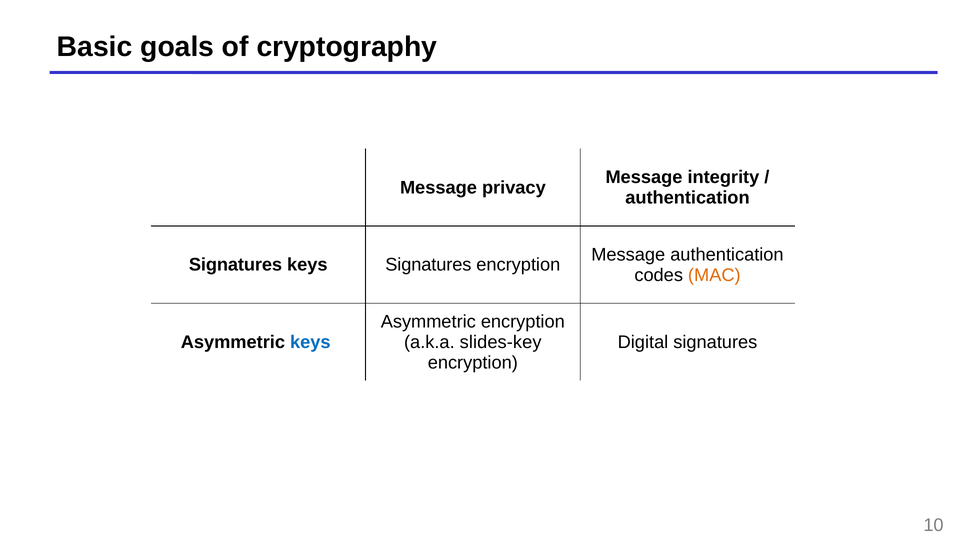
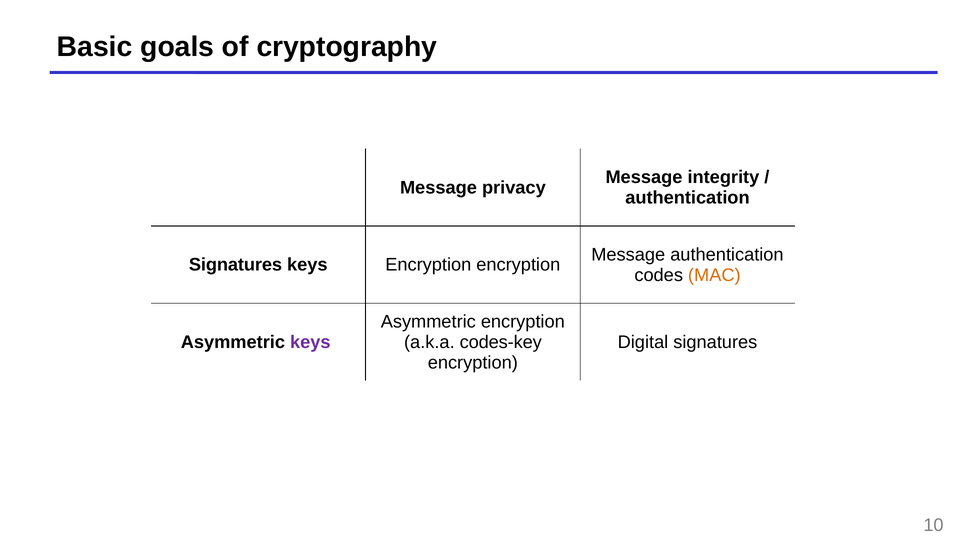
keys Signatures: Signatures -> Encryption
keys at (310, 342) colour: blue -> purple
slides-key: slides-key -> codes-key
